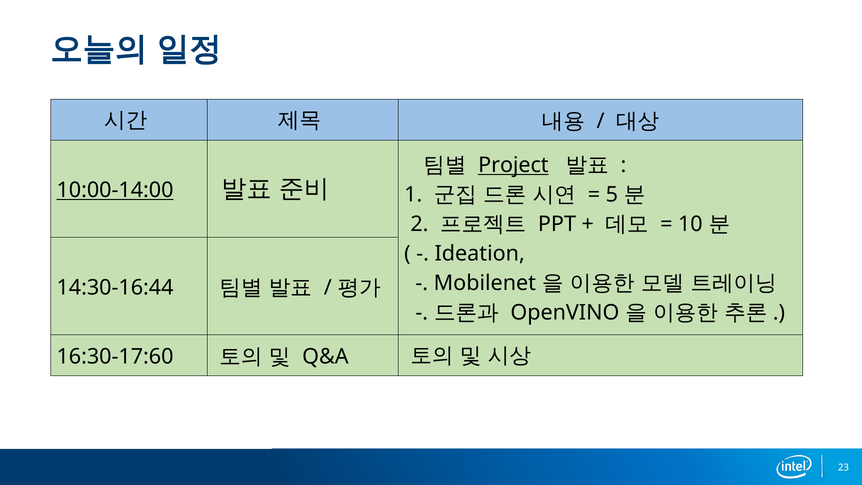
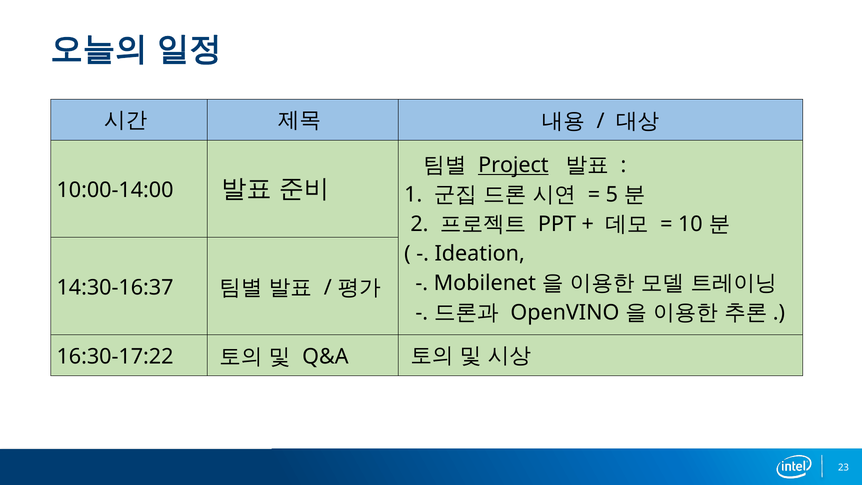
10:00-14:00 underline: present -> none
14:30-16:44: 14:30-16:44 -> 14:30-16:37
16:30-17:60: 16:30-17:60 -> 16:30-17:22
